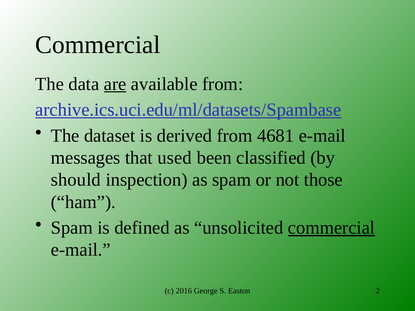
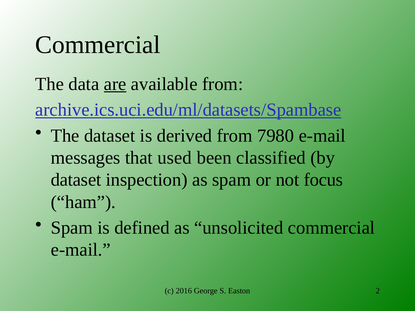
4681: 4681 -> 7980
should at (76, 180): should -> dataset
those: those -> focus
commercial at (331, 228) underline: present -> none
